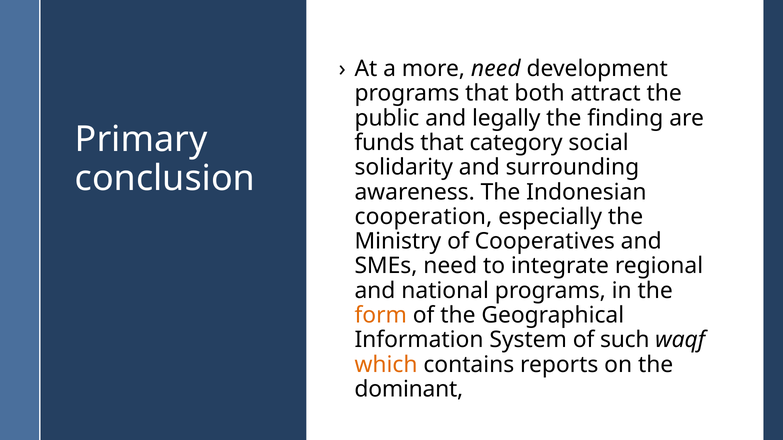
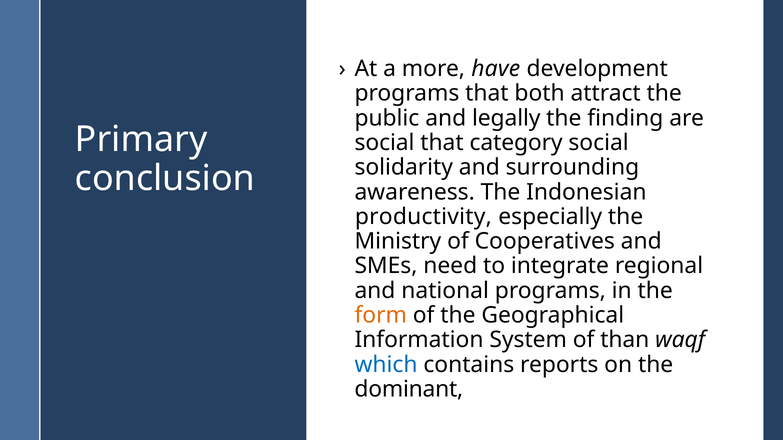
more need: need -> have
funds at (385, 143): funds -> social
cooperation: cooperation -> productivity
such: such -> than
which colour: orange -> blue
